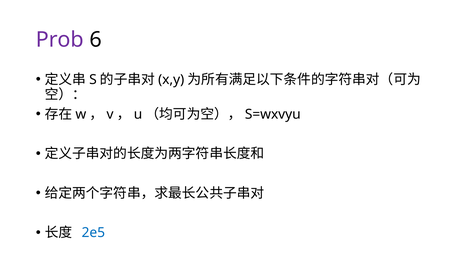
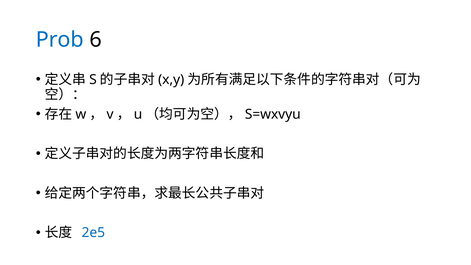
Prob colour: purple -> blue
